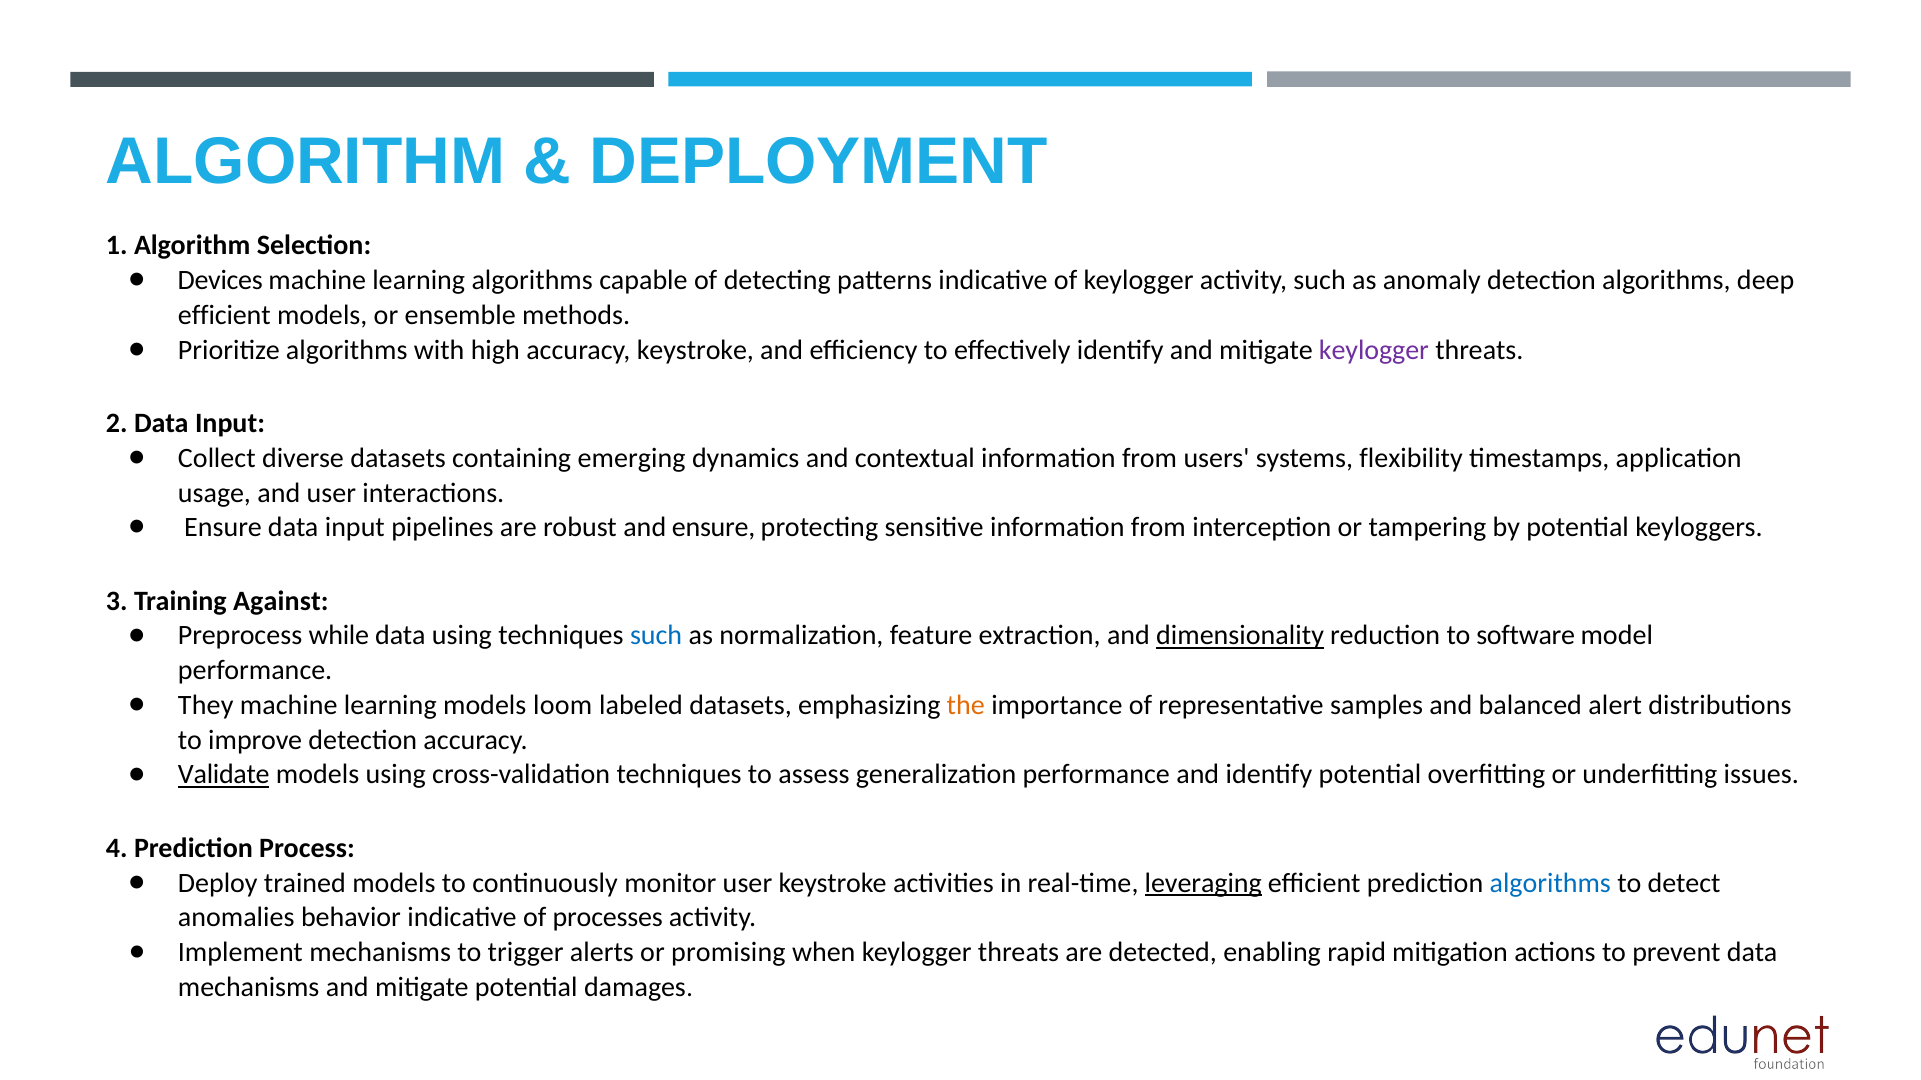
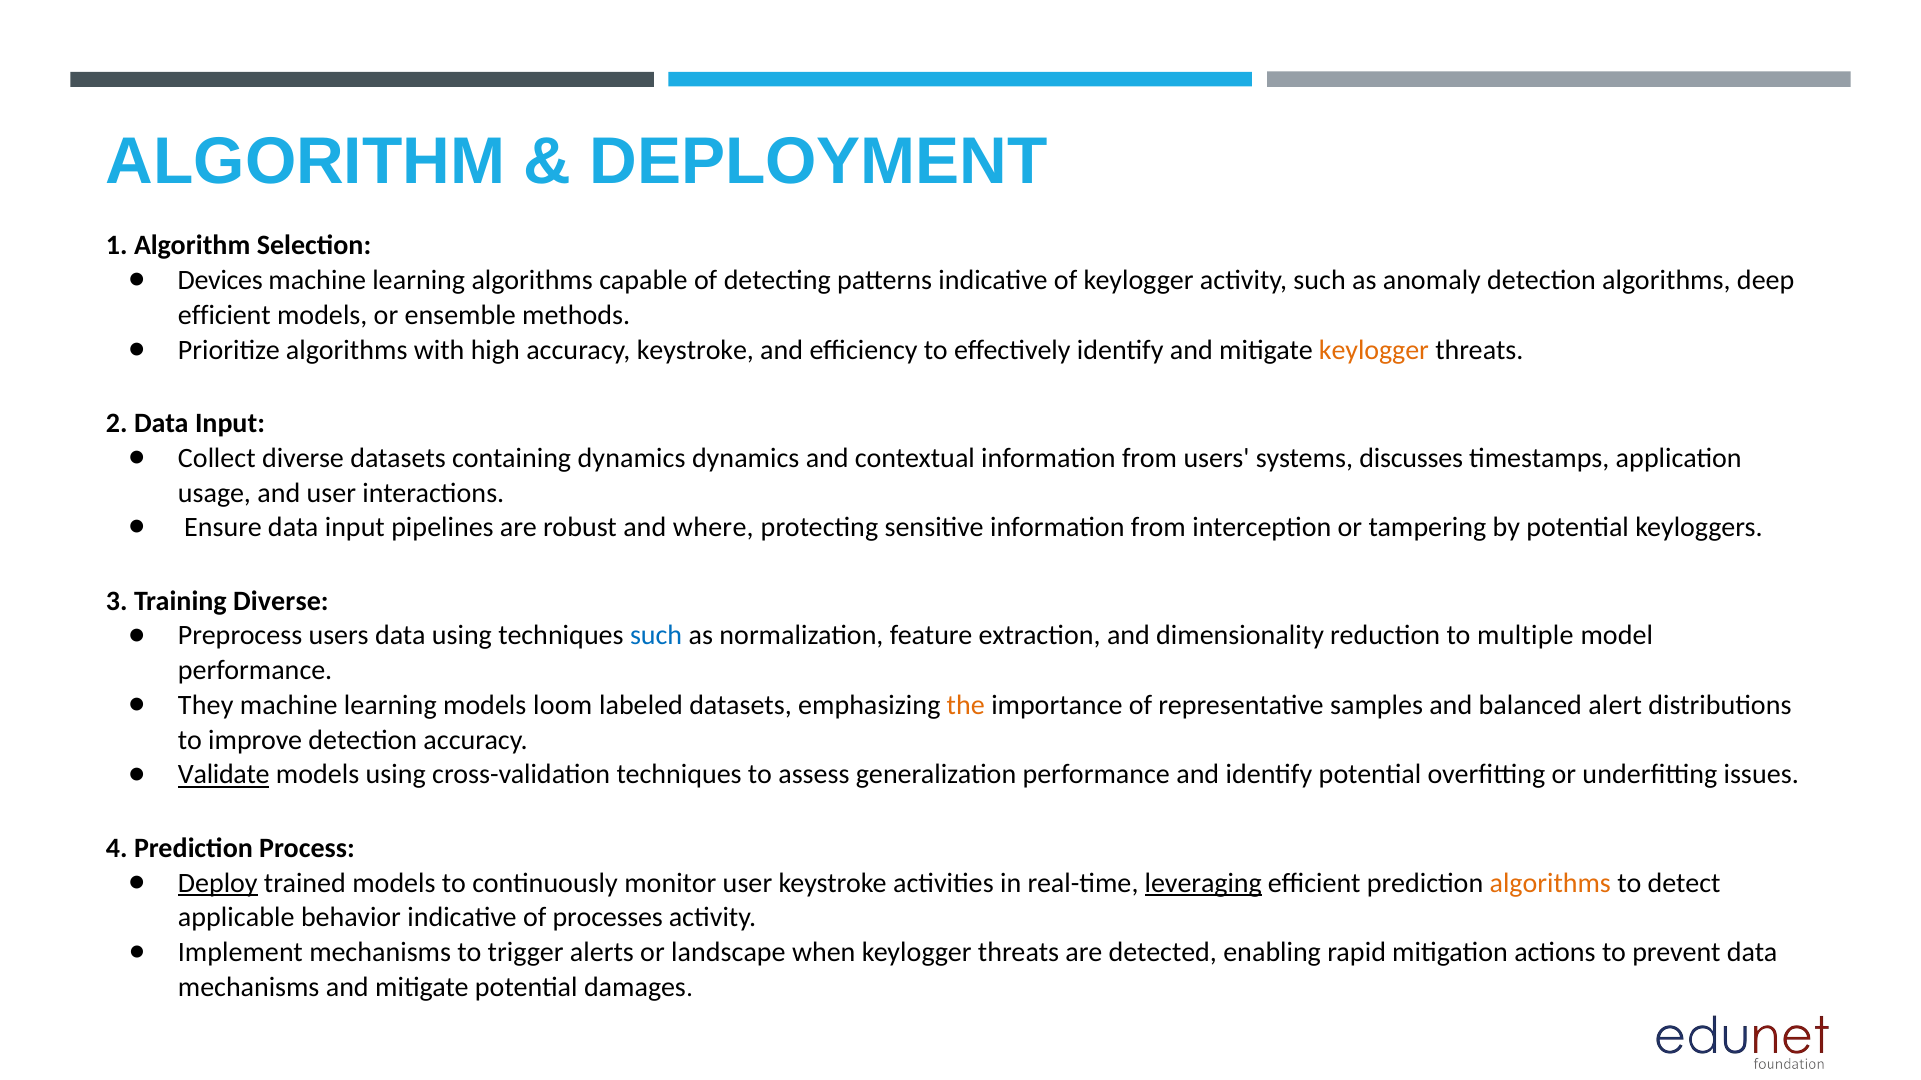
keylogger at (1374, 350) colour: purple -> orange
containing emerging: emerging -> dynamics
flexibility: flexibility -> discusses
and ensure: ensure -> where
Training Against: Against -> Diverse
Preprocess while: while -> users
dimensionality underline: present -> none
software: software -> multiple
Deploy underline: none -> present
algorithms at (1550, 883) colour: blue -> orange
anomalies: anomalies -> applicable
promising: promising -> landscape
